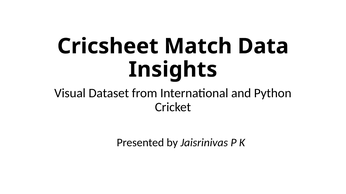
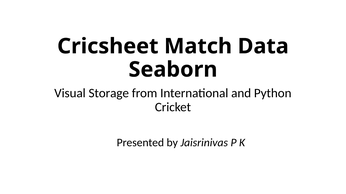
Insights: Insights -> Seaborn
Dataset: Dataset -> Storage
